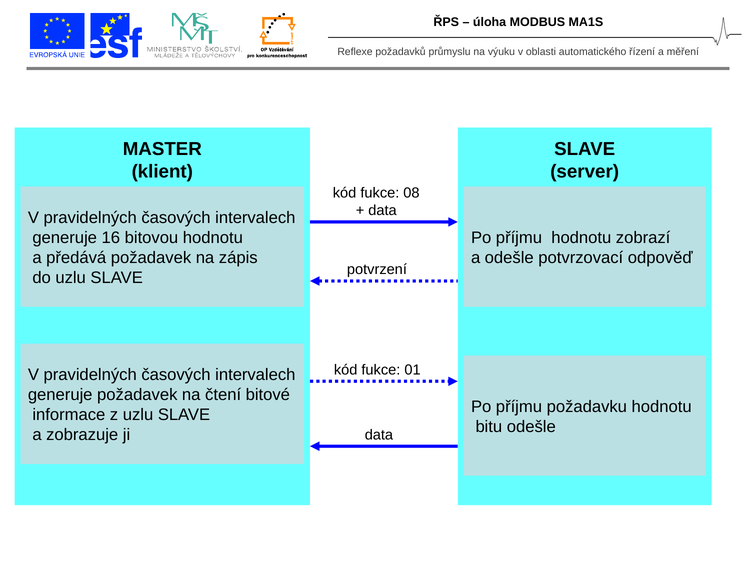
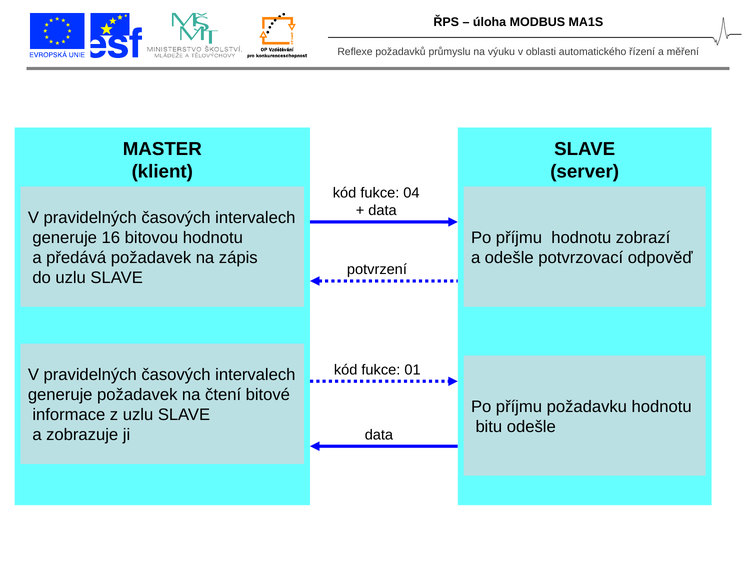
08: 08 -> 04
